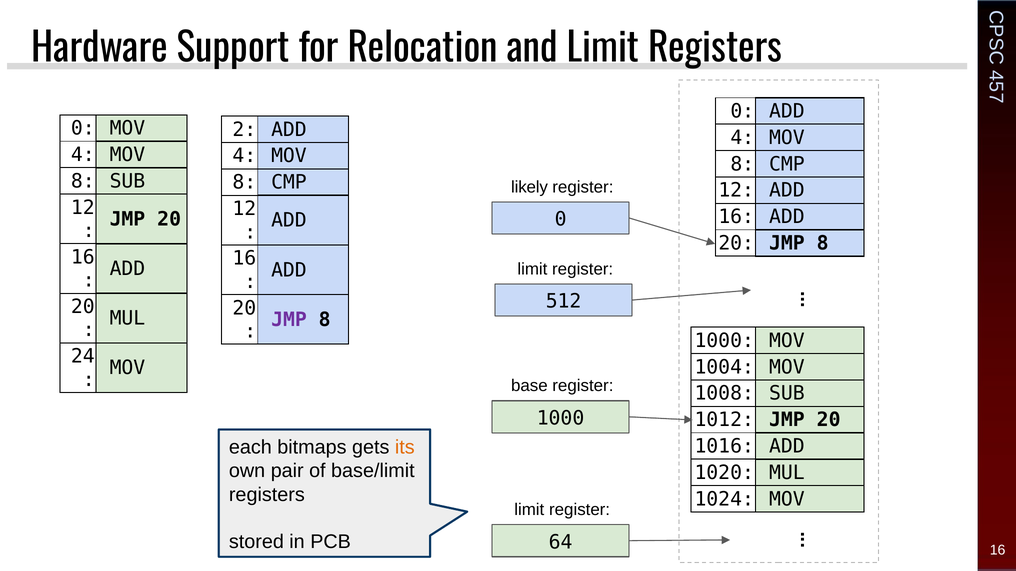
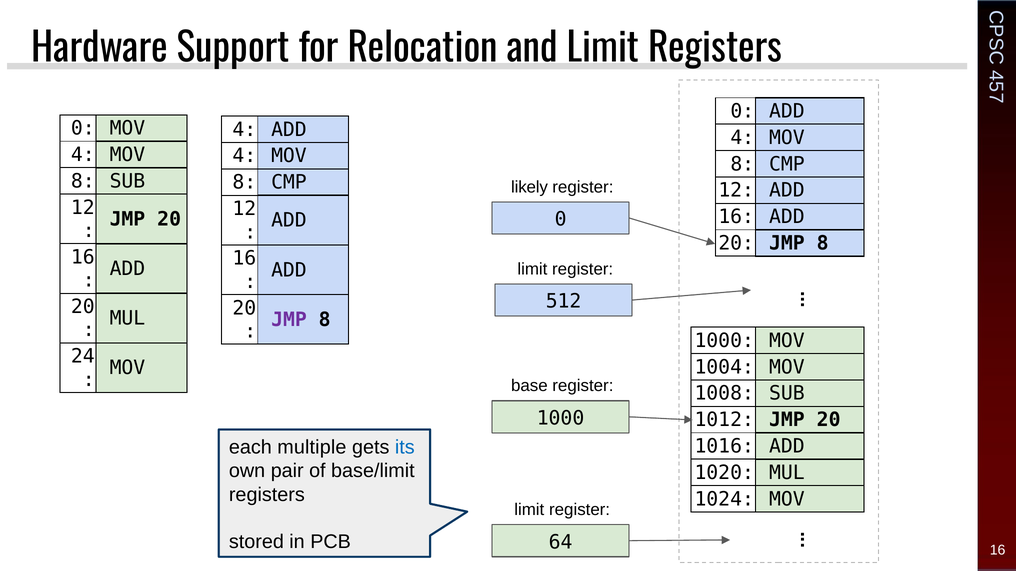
2 at (244, 130): 2 -> 4
bitmaps: bitmaps -> multiple
its colour: orange -> blue
